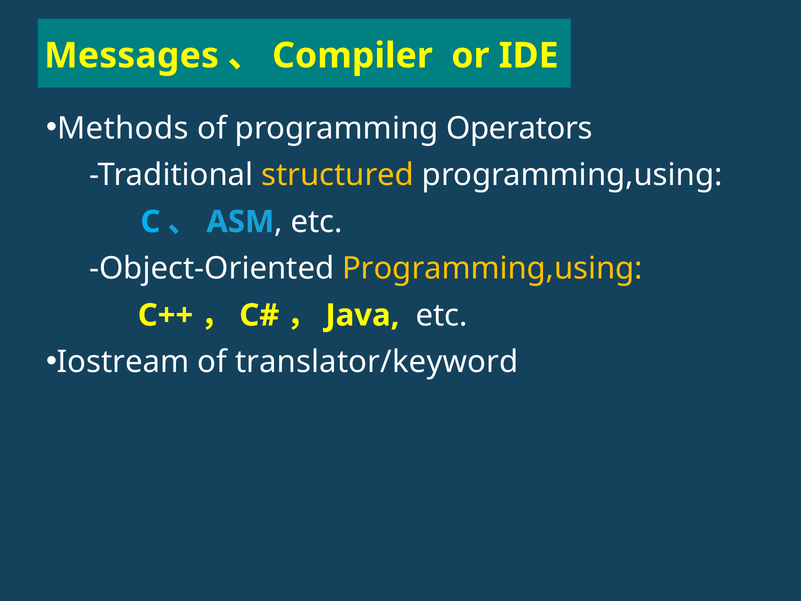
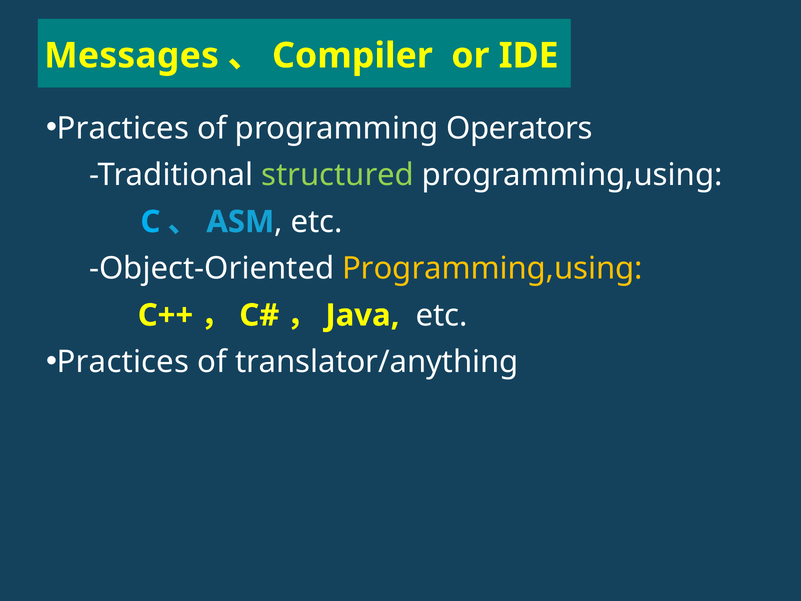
Methods at (123, 128): Methods -> Practices
structured colour: yellow -> light green
Iostream at (123, 362): Iostream -> Practices
translator/keyword: translator/keyword -> translator/anything
